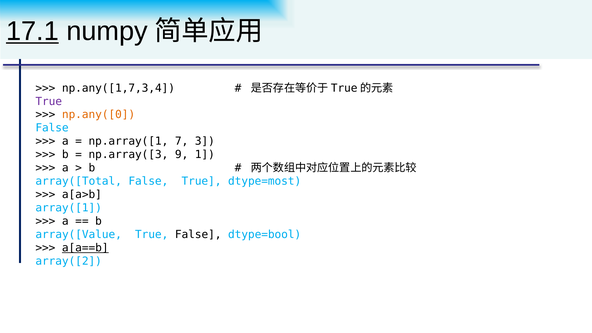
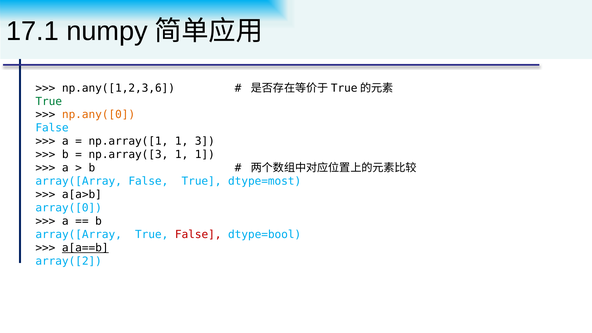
17.1 underline: present -> none
np.any([1,7,3,4: np.any([1,7,3,4 -> np.any([1,2,3,6
True at (49, 101) colour: purple -> green
np.array([1 7: 7 -> 1
np.array([3 9: 9 -> 1
array([Total at (79, 181): array([Total -> array([Array
array([1: array([1 -> array([0
array([Value at (79, 234): array([Value -> array([Array
False at (198, 234) colour: black -> red
